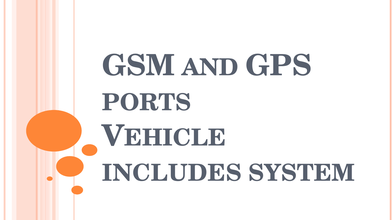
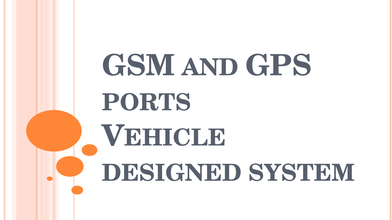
INCLUDES: INCLUDES -> DESIGNED
